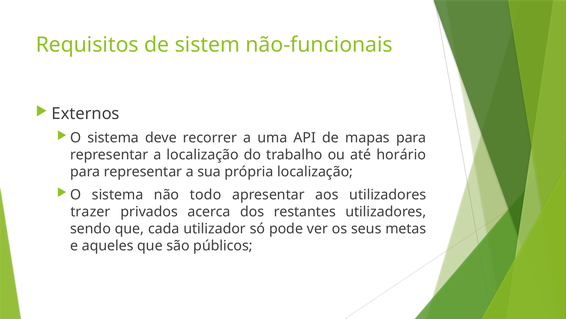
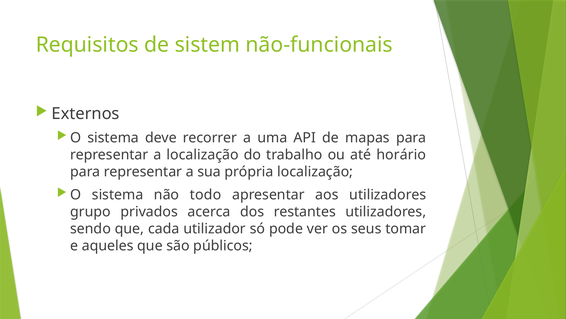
trazer: trazer -> grupo
metas: metas -> tomar
